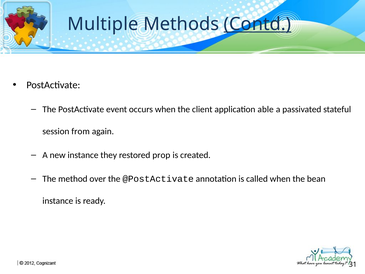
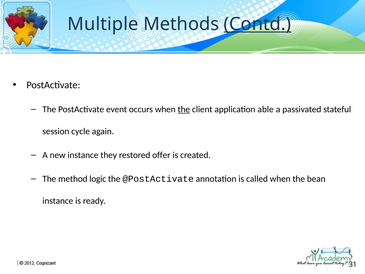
the at (184, 109) underline: none -> present
from: from -> cycle
prop: prop -> offer
over: over -> logic
